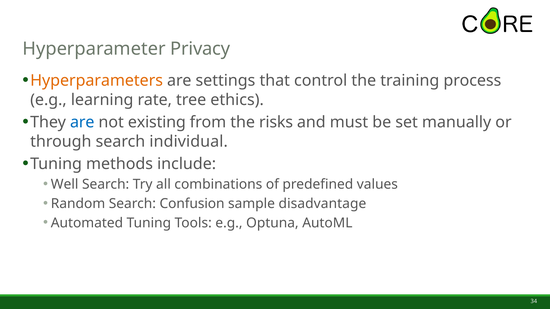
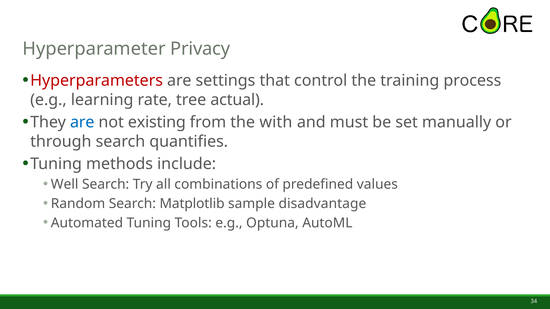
Hyperparameters colour: orange -> red
ethics: ethics -> actual
risks: risks -> with
individual: individual -> quantifies
Confusion: Confusion -> Matplotlib
